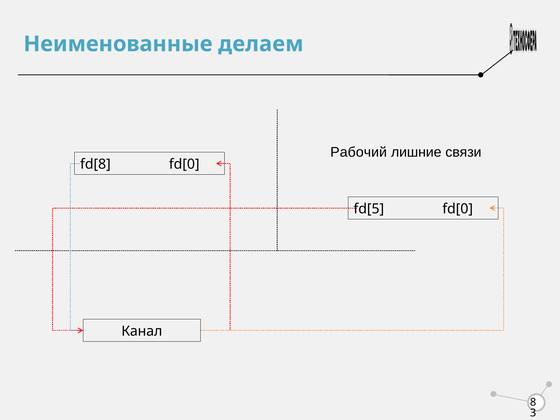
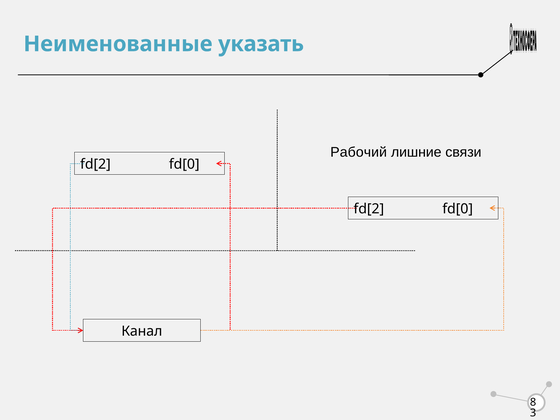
делаем: делаем -> указать
fd[8 at (95, 164): fd[8 -> fd[2
fd[5 at (369, 209): fd[5 -> fd[2
